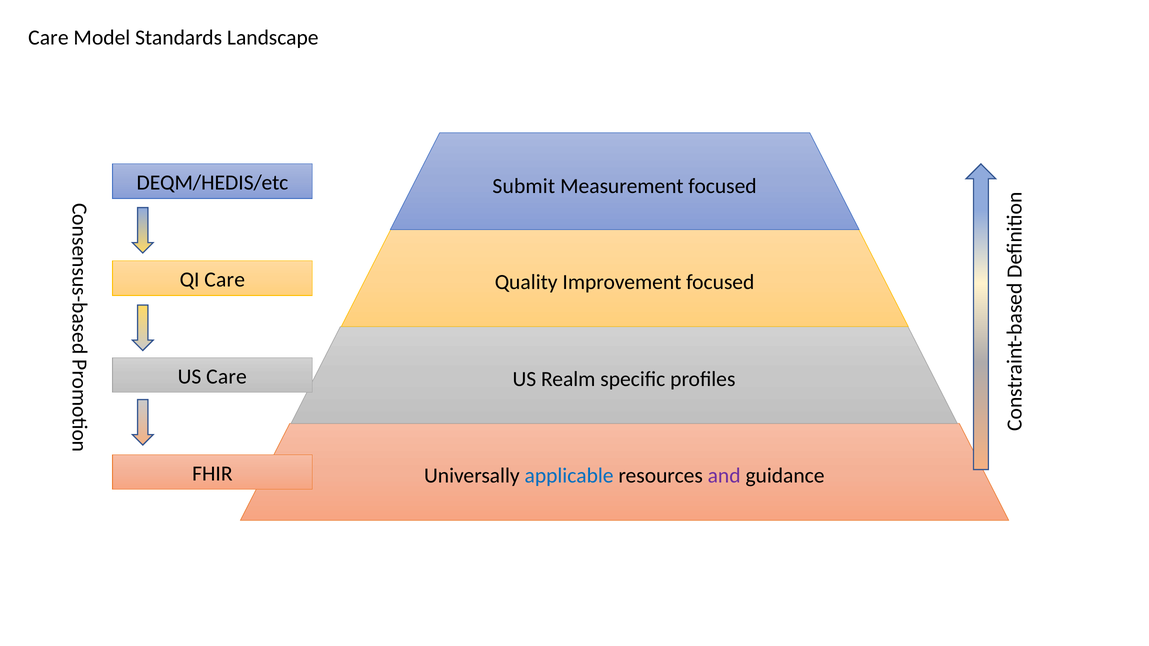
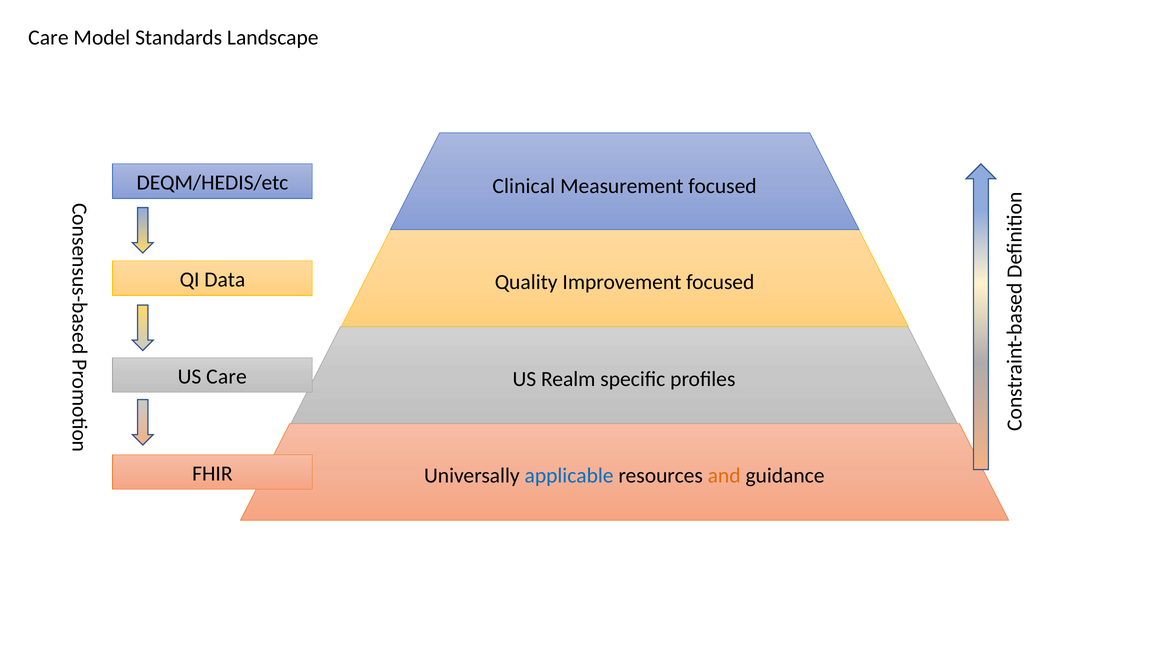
Submit: Submit -> Clinical
QI Care: Care -> Data
and colour: purple -> orange
